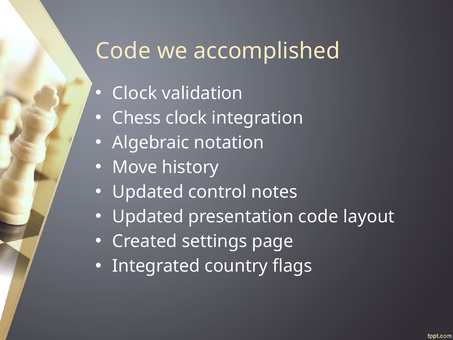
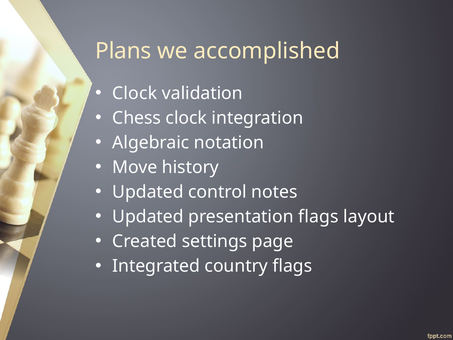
Code at (123, 51): Code -> Plans
presentation code: code -> flags
